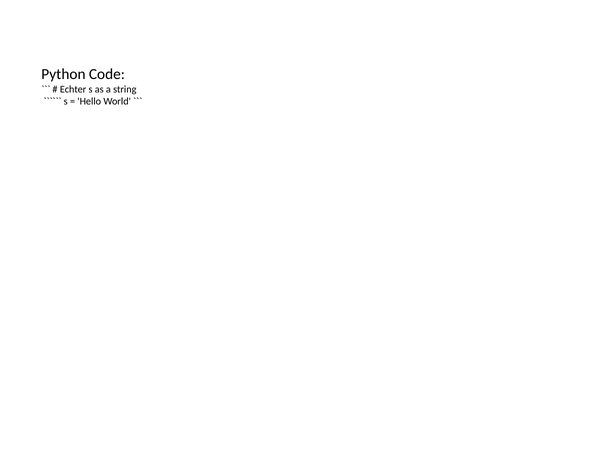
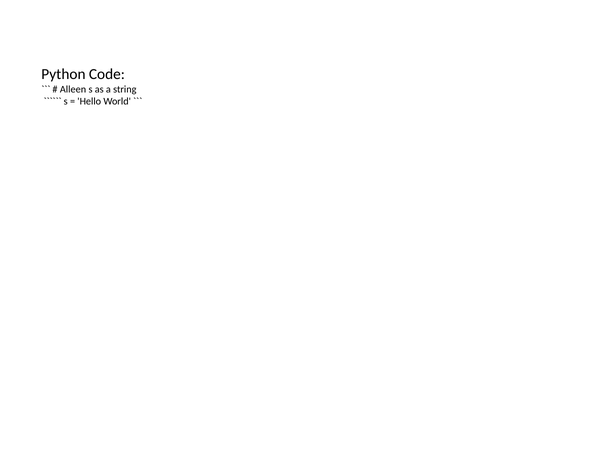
Echter: Echter -> Alleen
